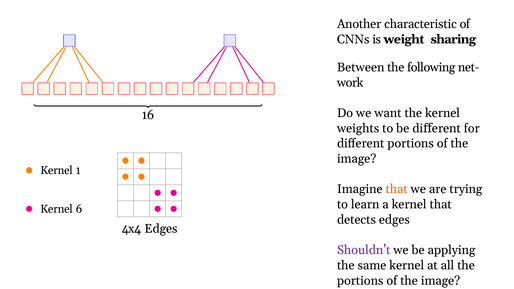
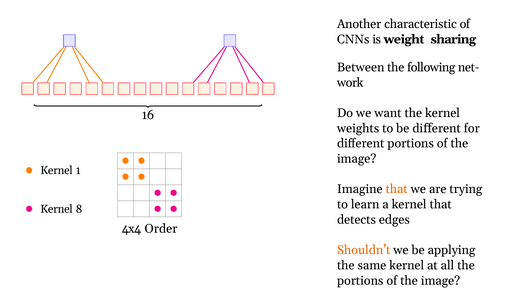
6: 6 -> 8
4x4 Edges: Edges -> Order
Shouldn’t colour: purple -> orange
